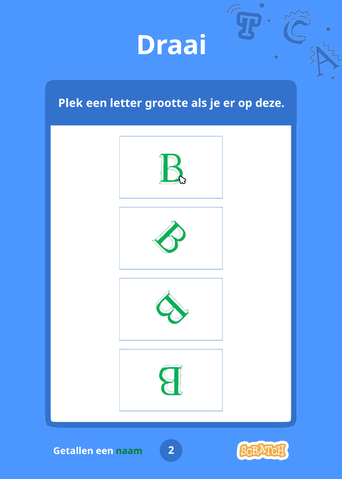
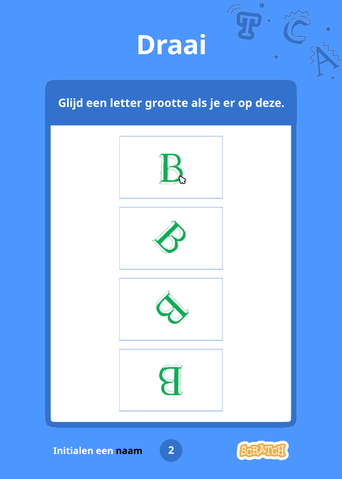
Plek: Plek -> Glijd
Getallen: Getallen -> Initialen
naam colour: green -> black
